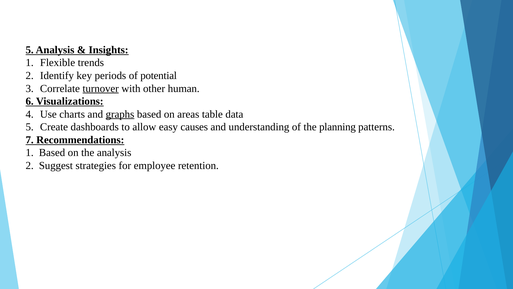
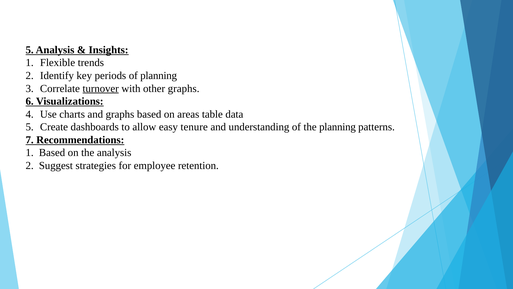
of potential: potential -> planning
other human: human -> graphs
graphs at (120, 114) underline: present -> none
causes: causes -> tenure
